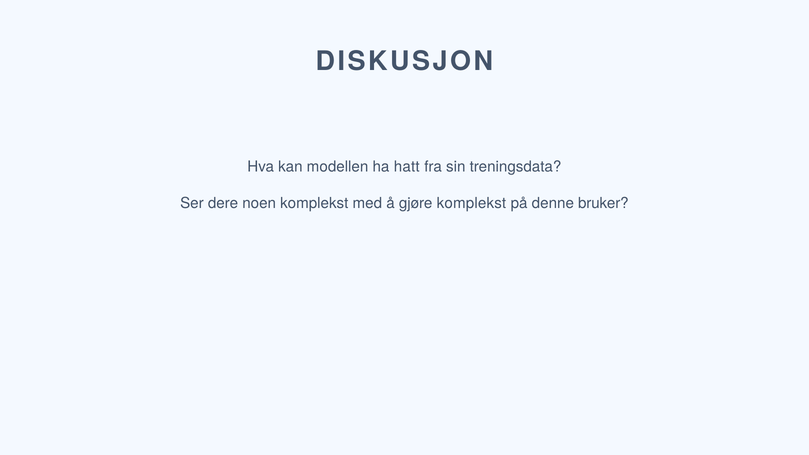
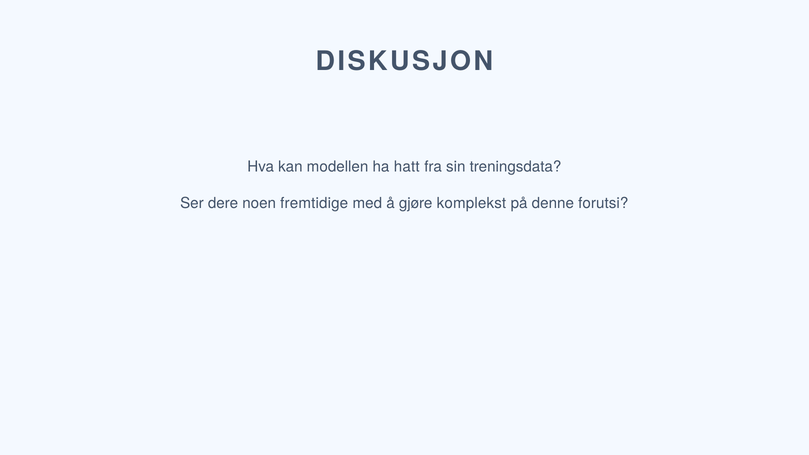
noen komplekst: komplekst -> fremtidige
bruker: bruker -> forutsi
